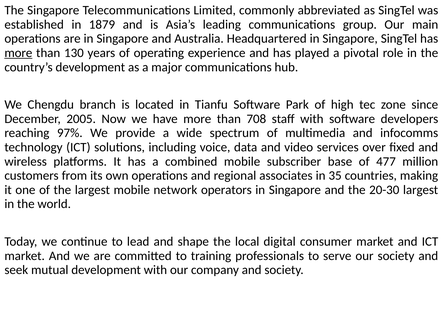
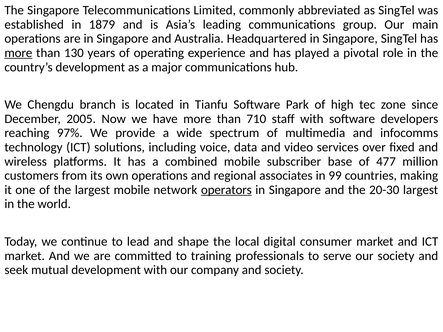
708: 708 -> 710
35: 35 -> 99
operators underline: none -> present
